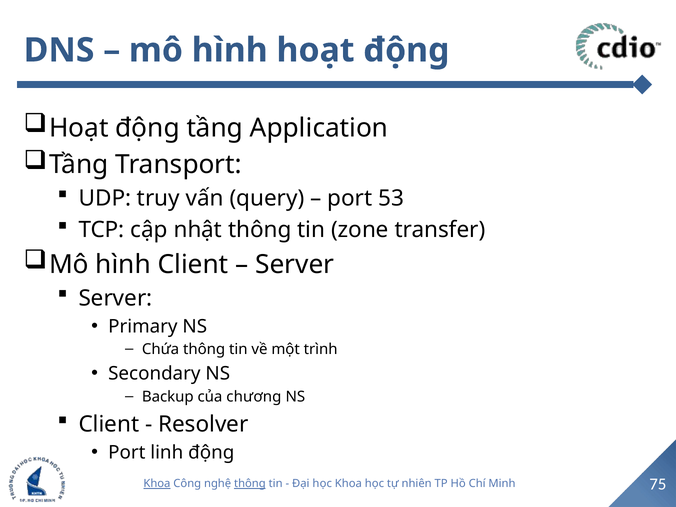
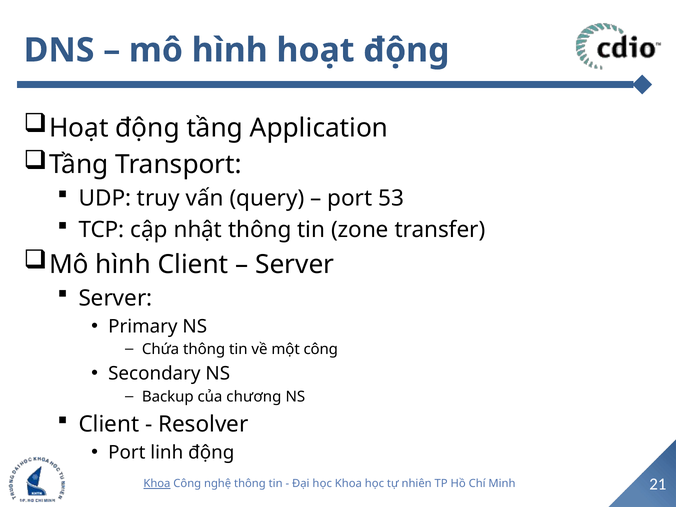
một trình: trình -> công
thông at (250, 484) underline: present -> none
75: 75 -> 21
